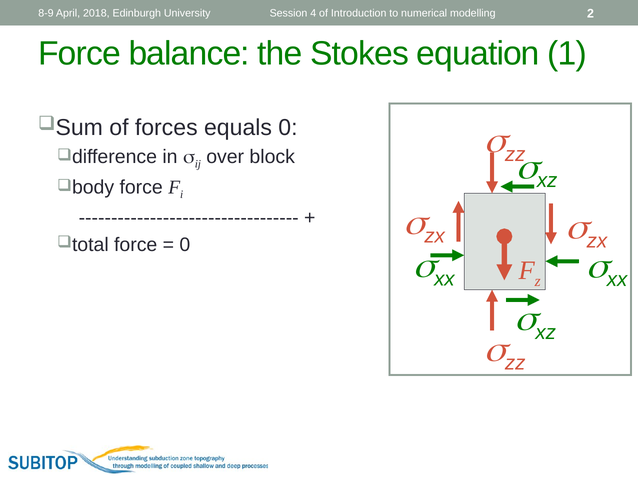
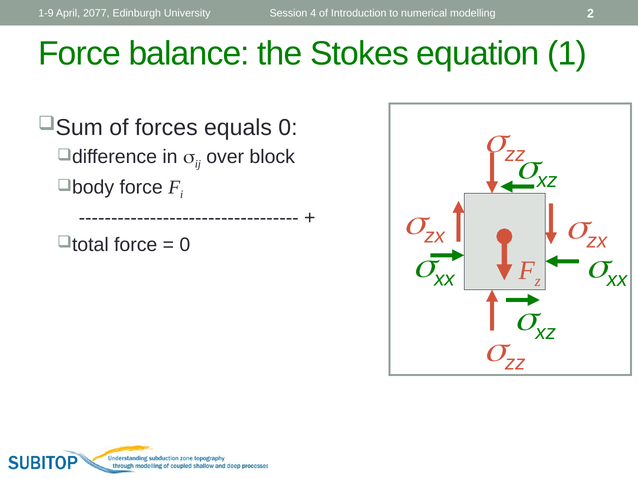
8-9: 8-9 -> 1-9
2018: 2018 -> 2077
